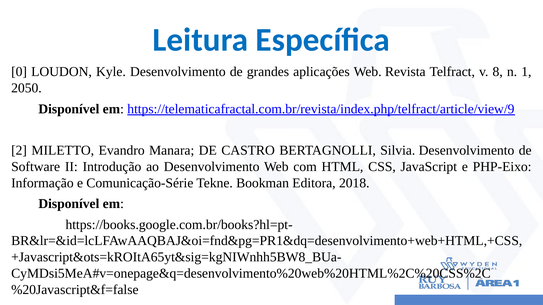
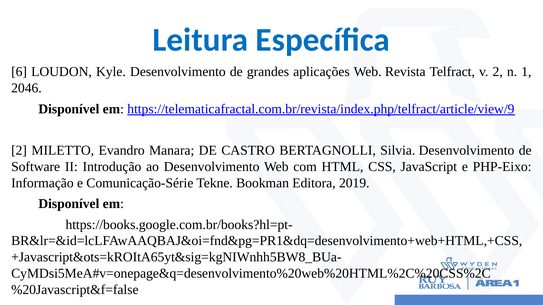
0: 0 -> 6
v 8: 8 -> 2
2050: 2050 -> 2046
2018: 2018 -> 2019
